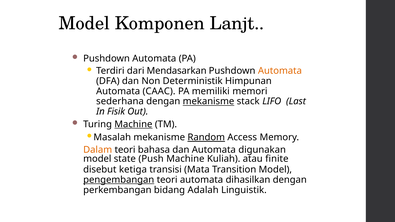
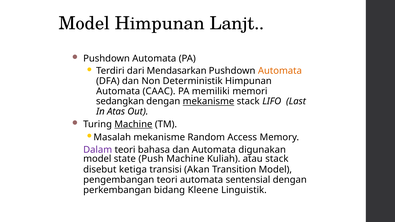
Model Komponen: Komponen -> Himpunan
sederhana: sederhana -> sedangkan
Fisik: Fisik -> Atas
Random underline: present -> none
Dalam colour: orange -> purple
atau finite: finite -> stack
Mata: Mata -> Akan
pengembangan underline: present -> none
dihasilkan: dihasilkan -> sentensial
Adalah: Adalah -> Kleene
